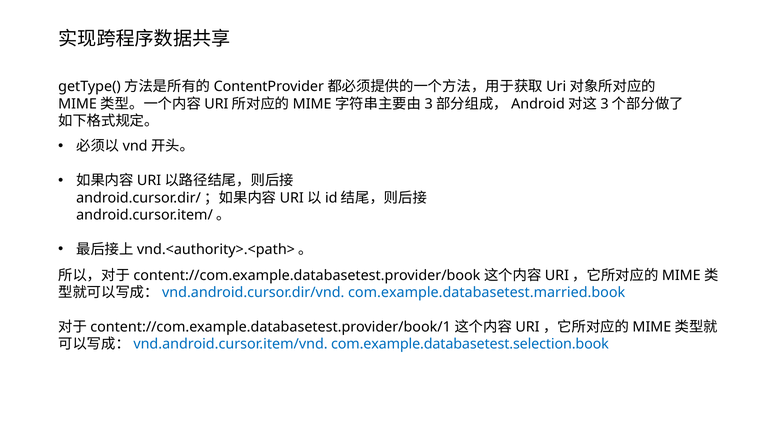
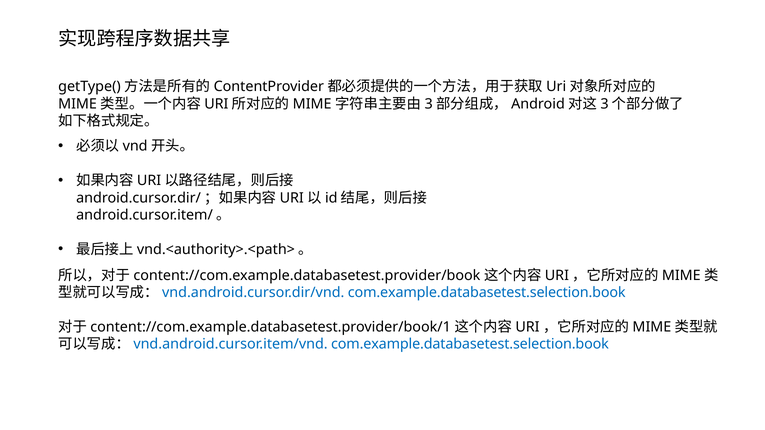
com.example.databasetest.married.book at (487, 293): com.example.databasetest.married.book -> com.example.databasetest.selection.book
